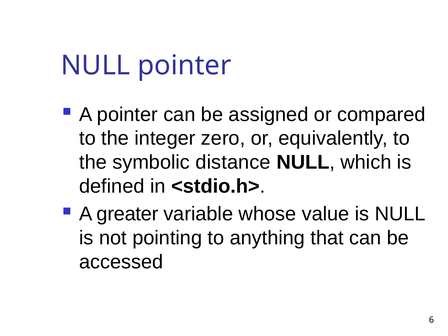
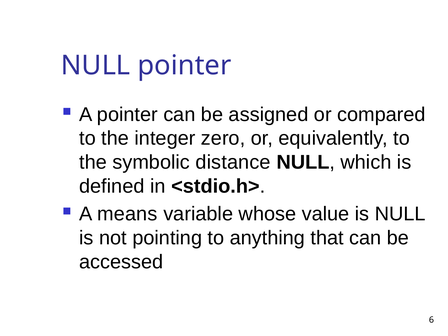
greater: greater -> means
